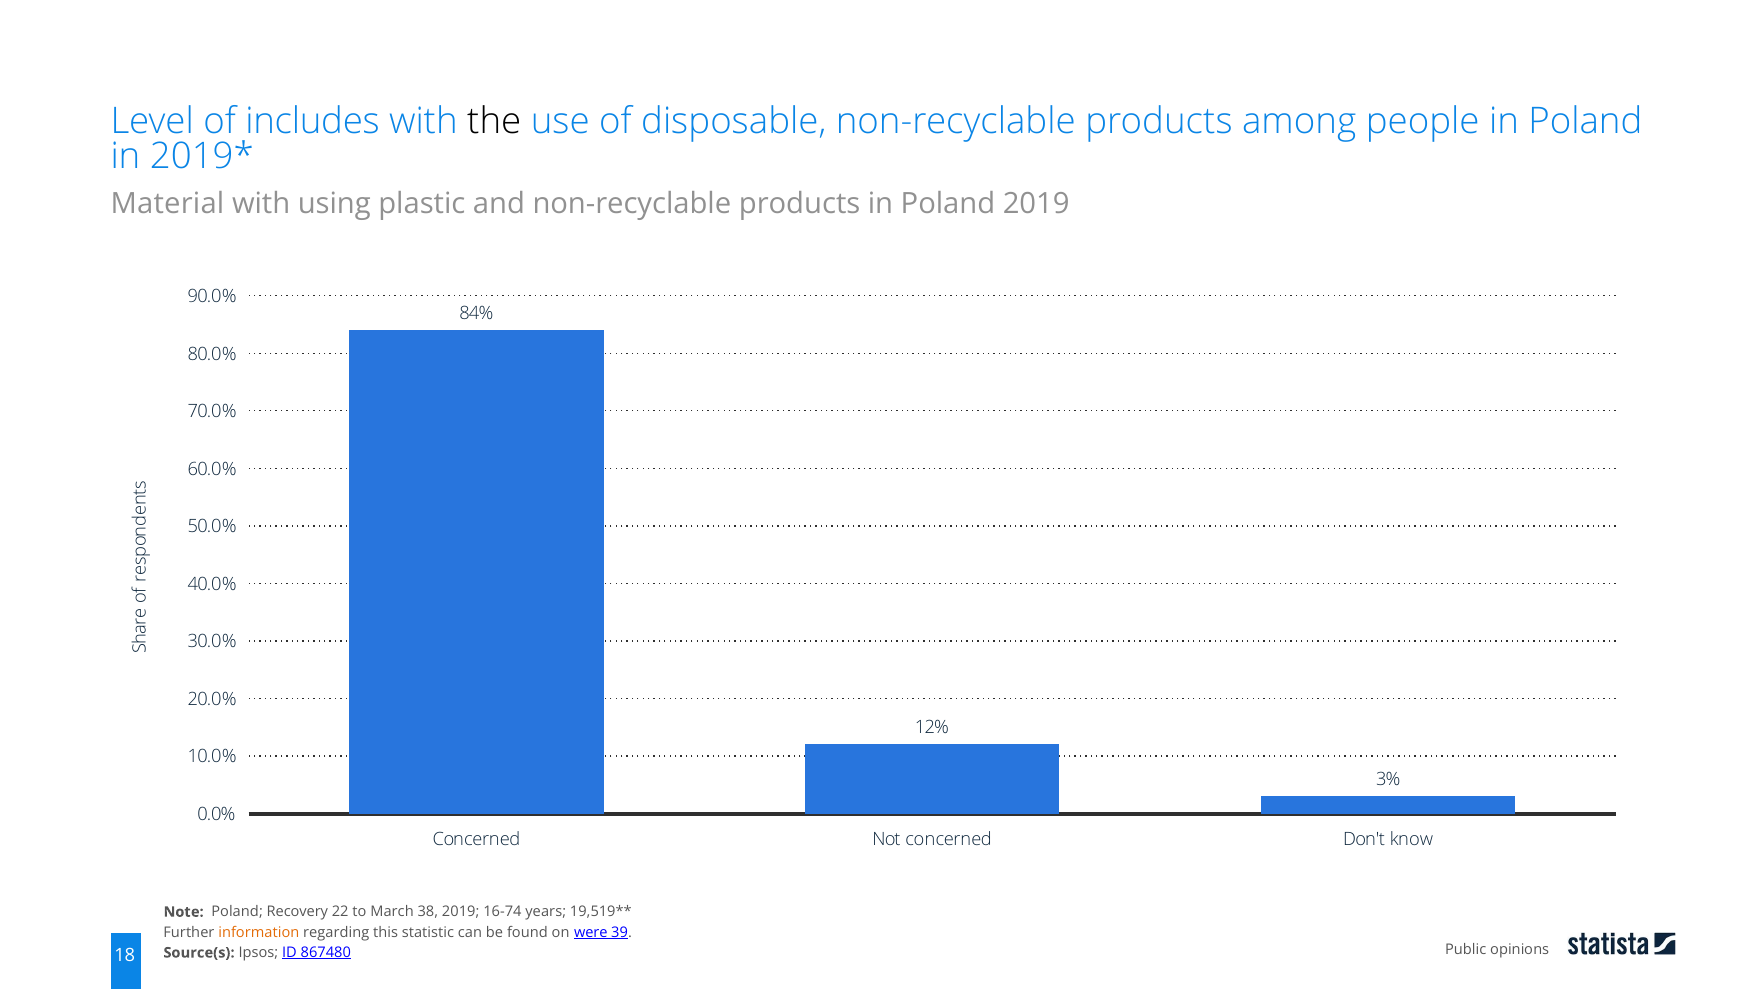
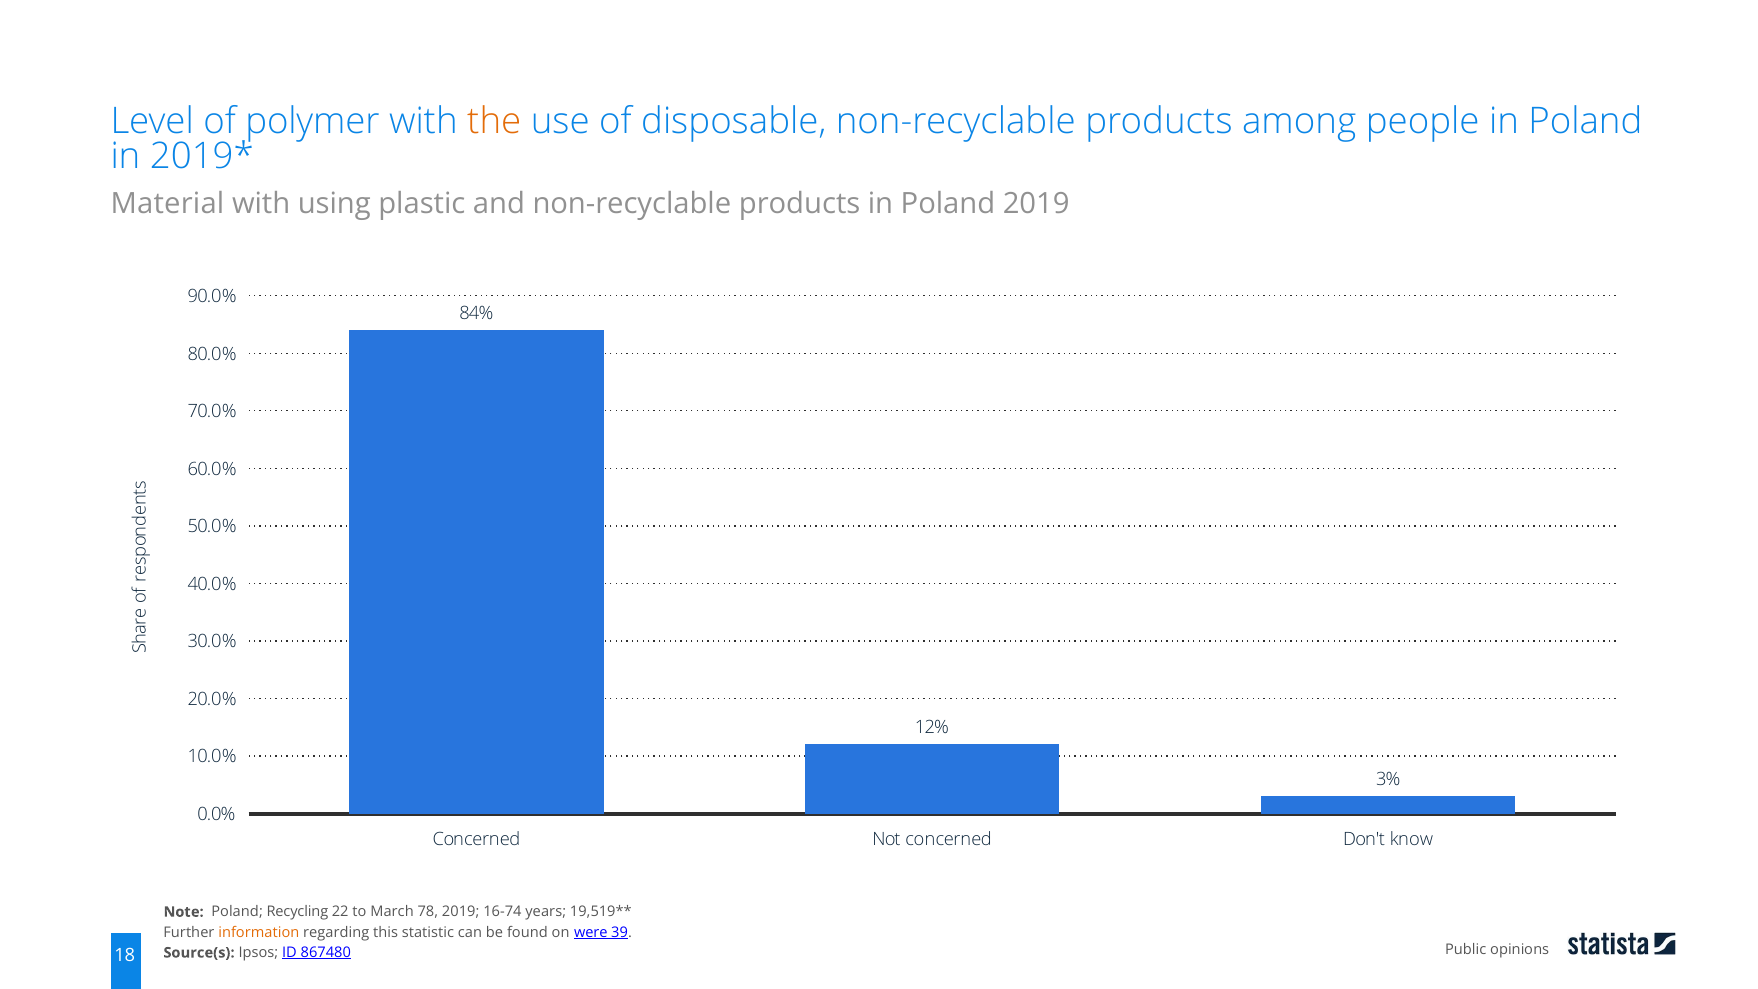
includes: includes -> polymer
the colour: black -> orange
Recovery: Recovery -> Recycling
38: 38 -> 78
